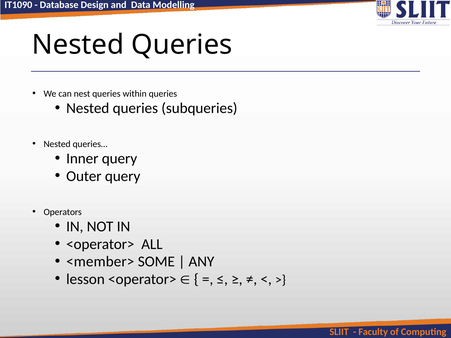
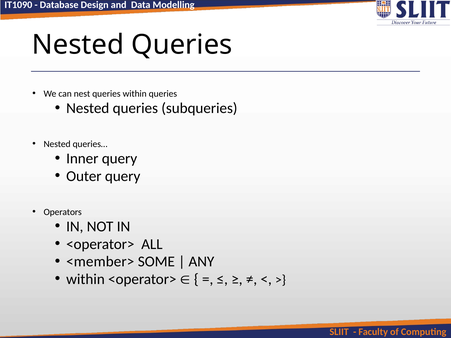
lesson at (85, 279): lesson -> within
